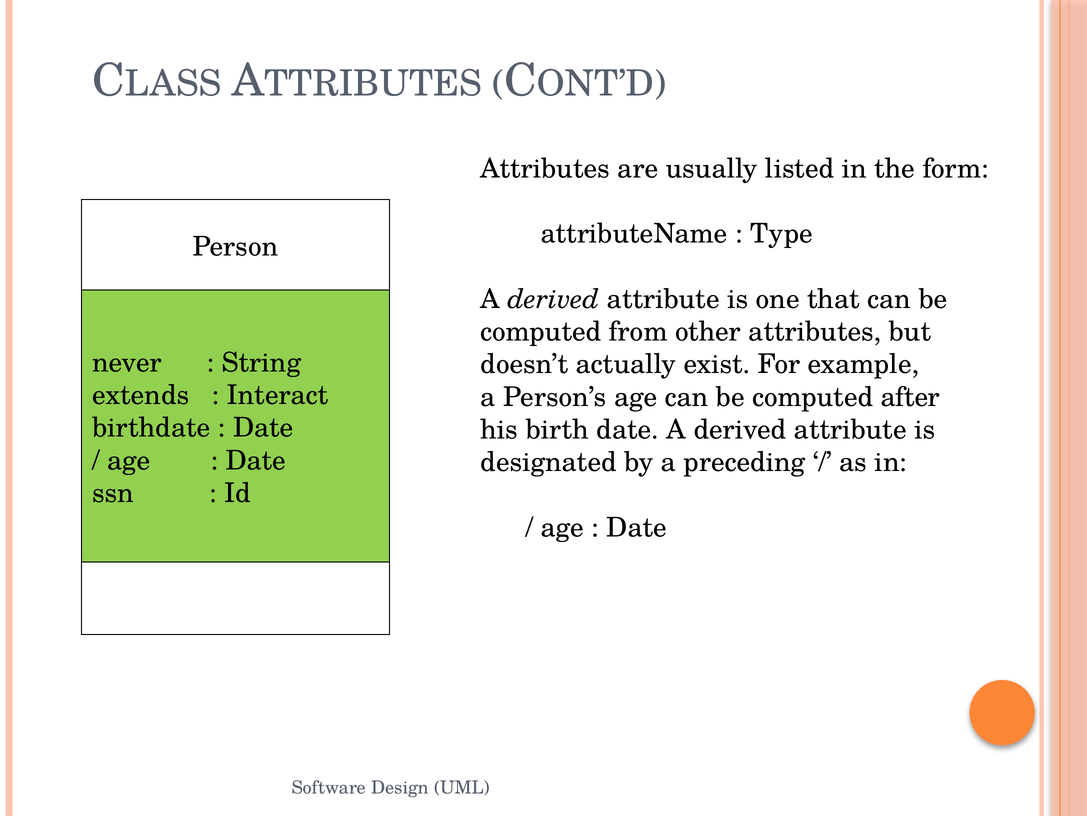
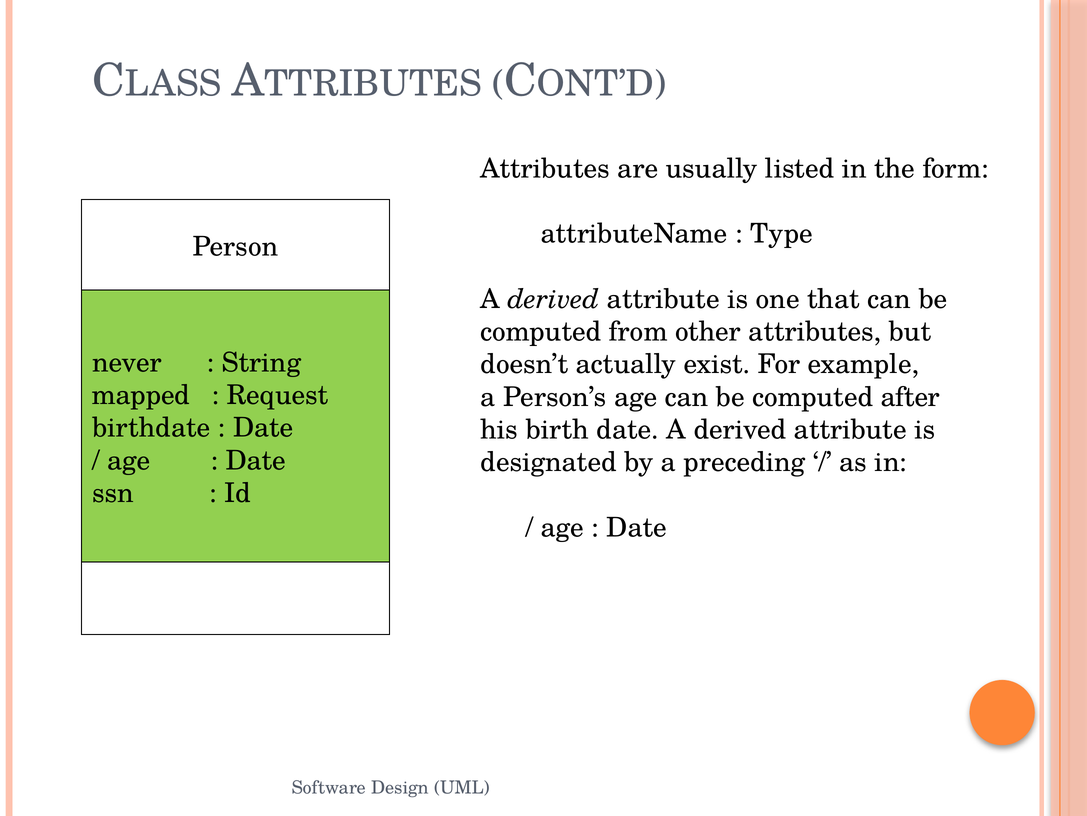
extends: extends -> mapped
Interact: Interact -> Request
